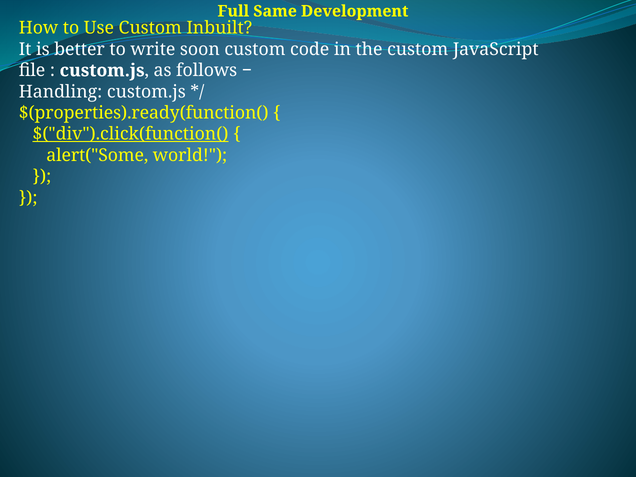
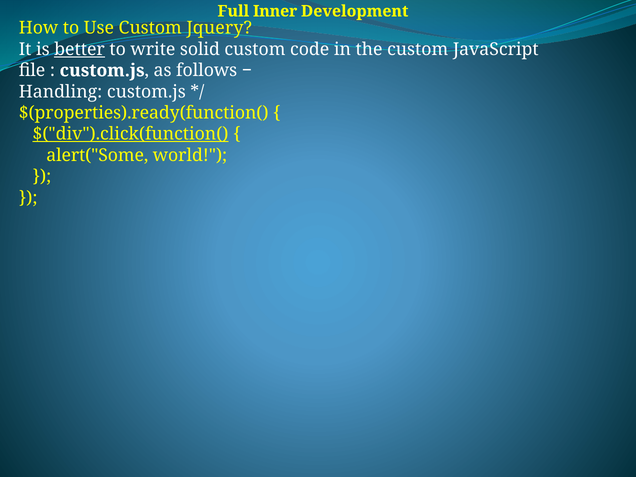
Same: Same -> Inner
Inbuilt: Inbuilt -> Jquery
better underline: none -> present
soon: soon -> solid
